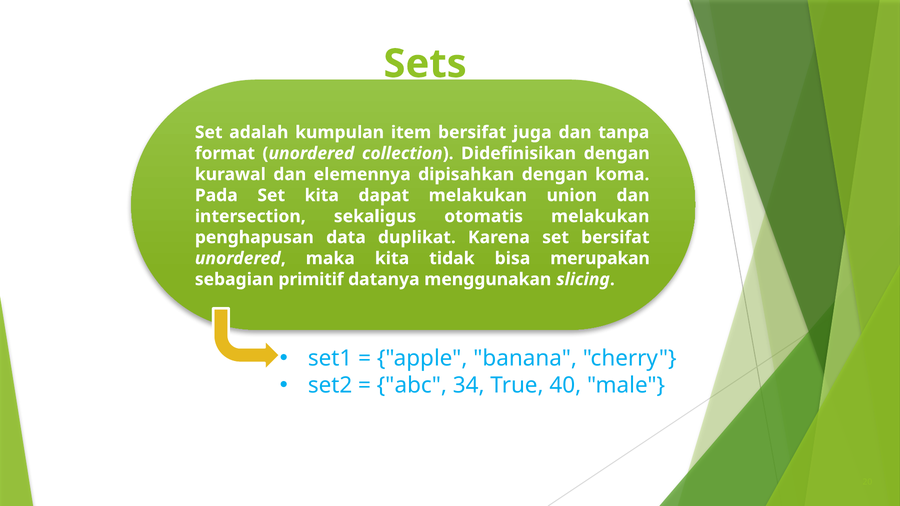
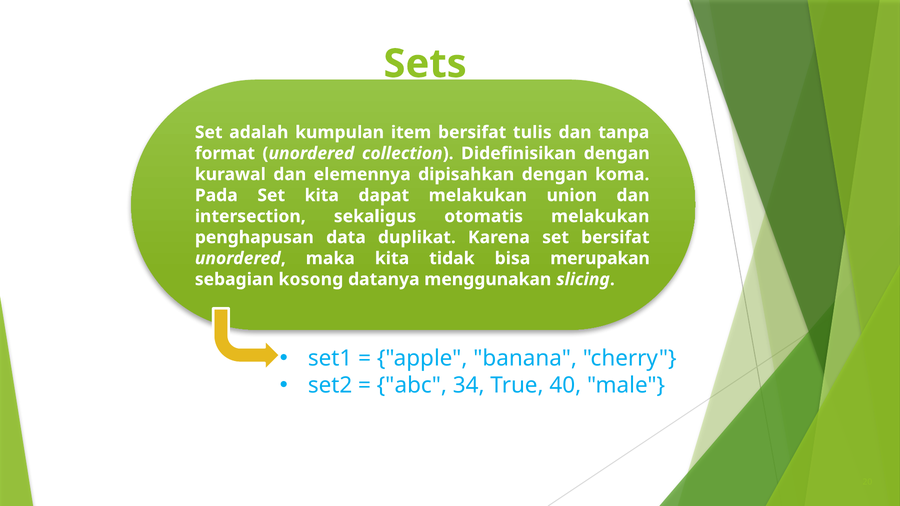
juga: juga -> tulis
primitif: primitif -> kosong
